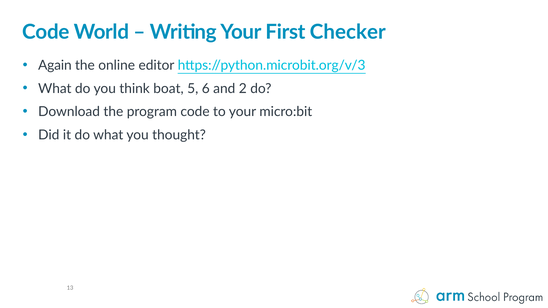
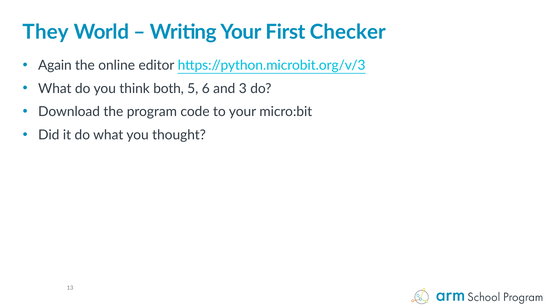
Code at (46, 32): Code -> They
boat: boat -> both
2: 2 -> 3
